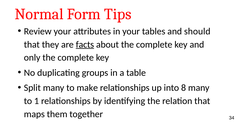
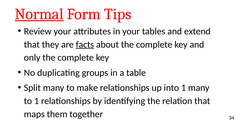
Normal underline: none -> present
should: should -> extend
into 8: 8 -> 1
